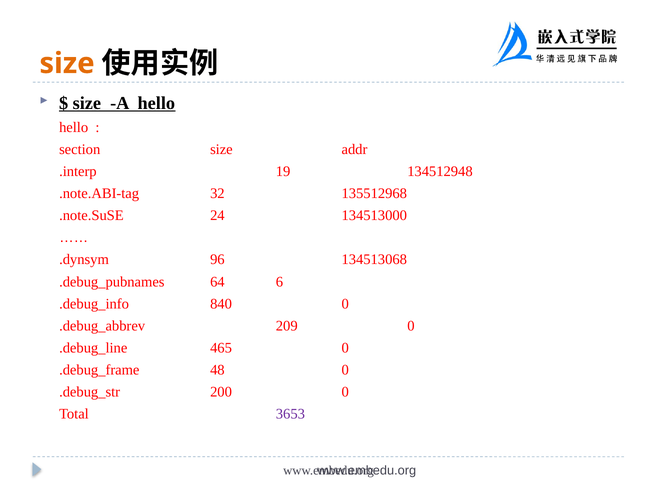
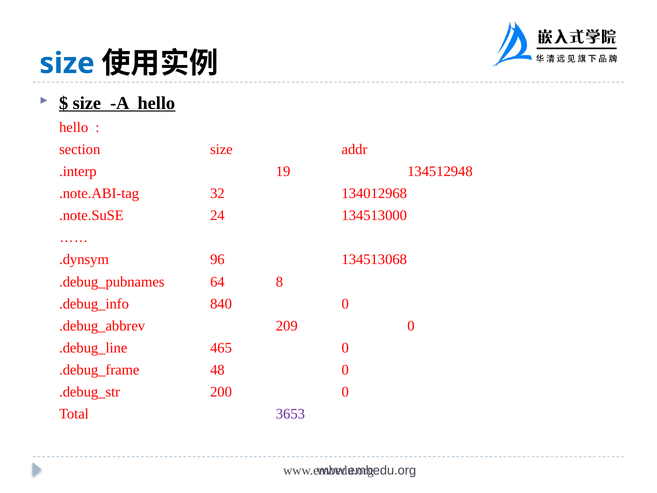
size at (67, 63) colour: orange -> blue
135512968: 135512968 -> 134012968
6: 6 -> 8
